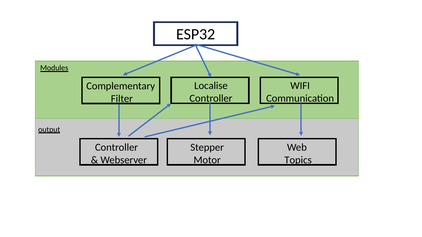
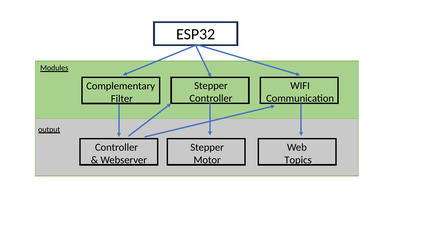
Localise at (211, 86): Localise -> Stepper
